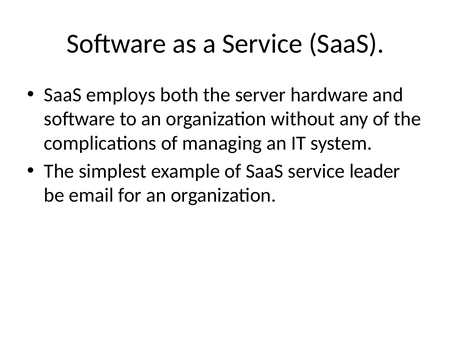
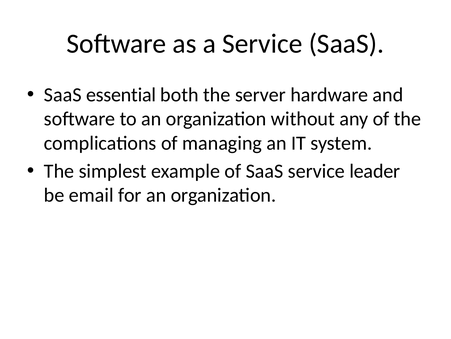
employs: employs -> essential
